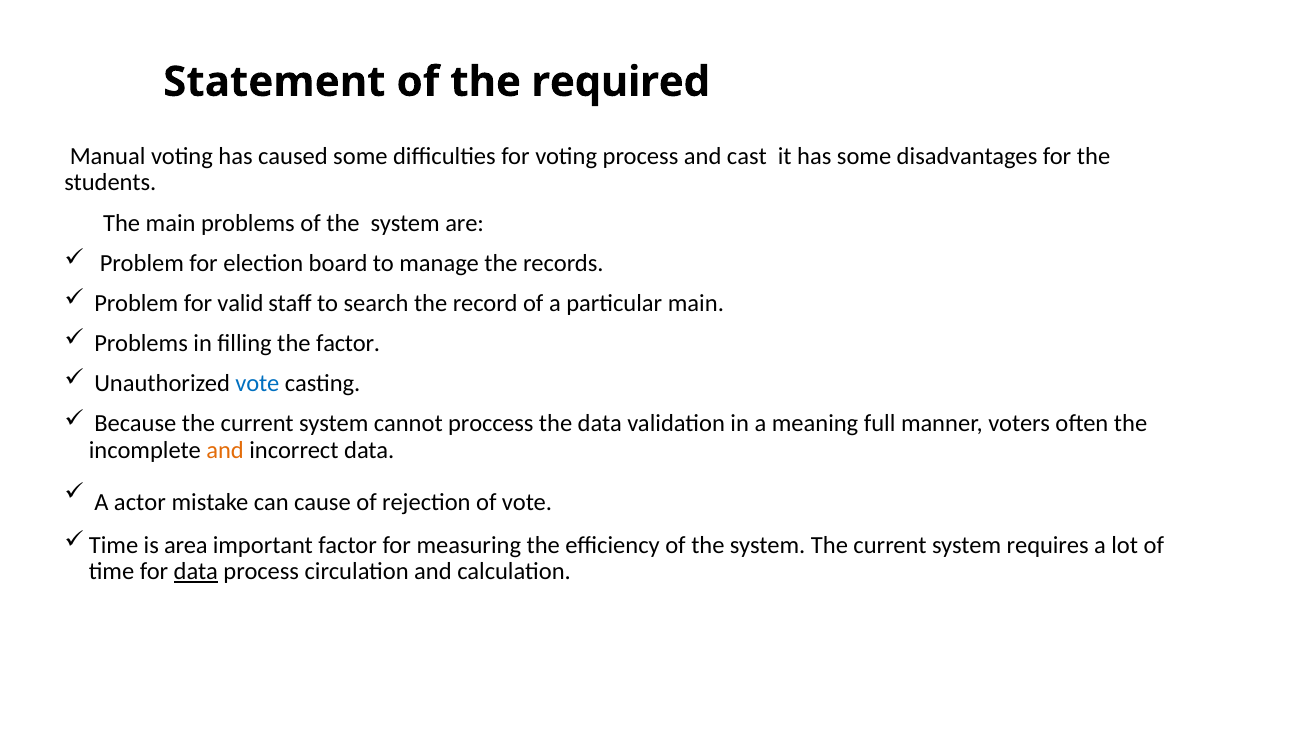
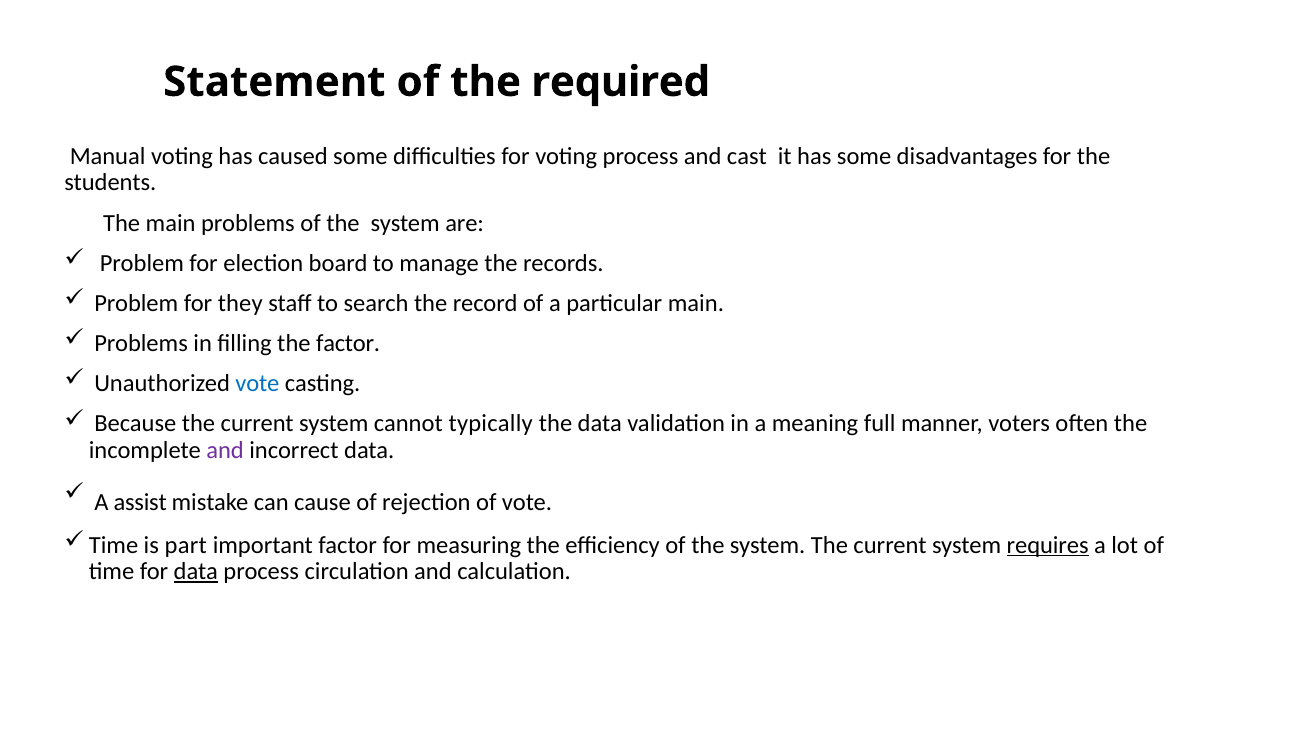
valid: valid -> they
proccess: proccess -> typically
and at (225, 450) colour: orange -> purple
actor: actor -> assist
area: area -> part
requires underline: none -> present
